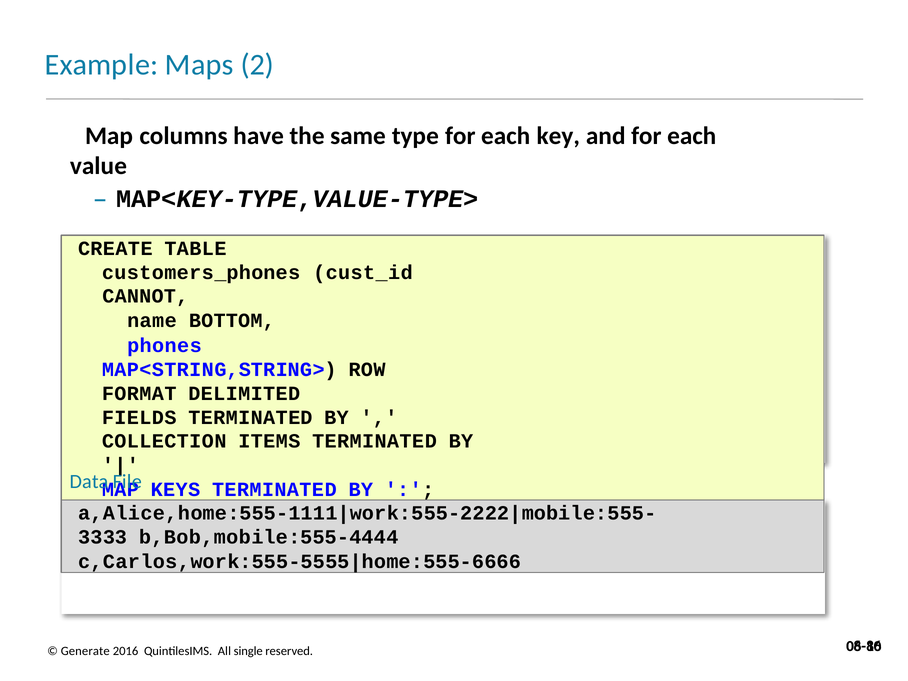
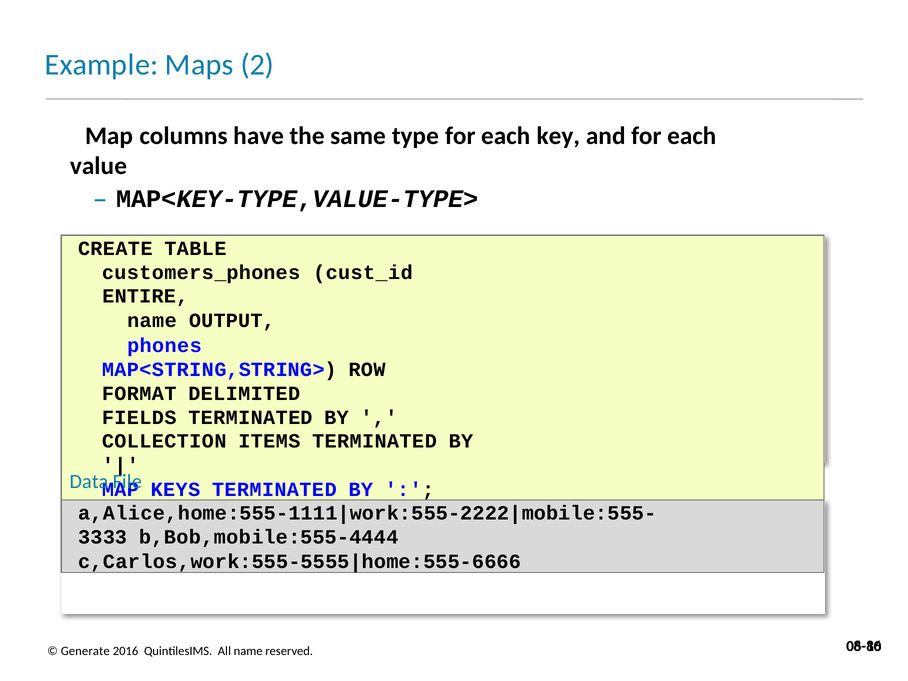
CANNOT: CANNOT -> ENTIRE
BOTTOM: BOTTOM -> OUTPUT
All single: single -> name
